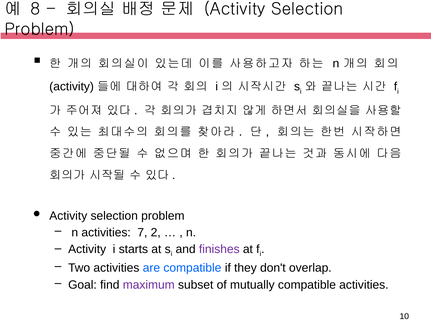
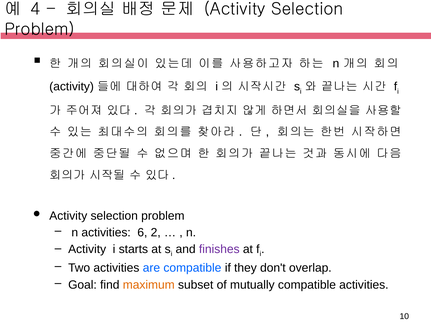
8: 8 -> 4
7: 7 -> 6
maximum colour: purple -> orange
